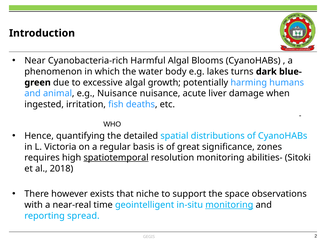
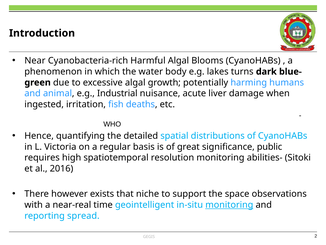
e.g Nuisance: Nuisance -> Industrial
zones: zones -> public
spatiotemporal underline: present -> none
2018: 2018 -> 2016
